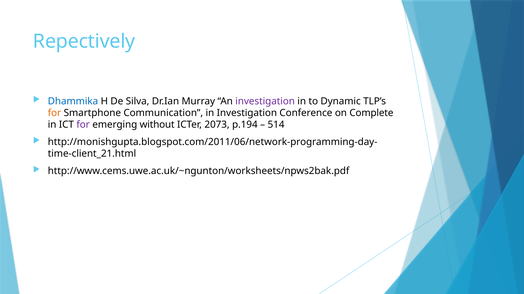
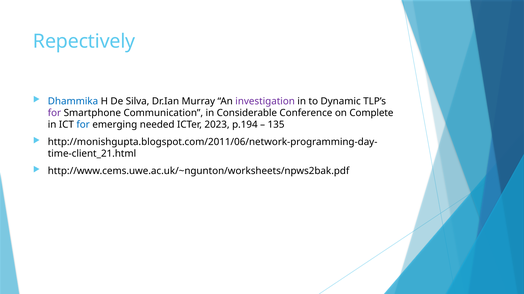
for at (54, 113) colour: orange -> purple
in Investigation: Investigation -> Considerable
for at (83, 125) colour: purple -> blue
without: without -> needed
2073: 2073 -> 2023
514: 514 -> 135
